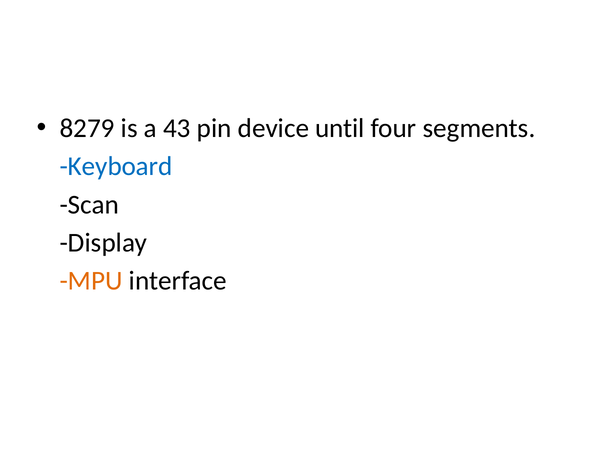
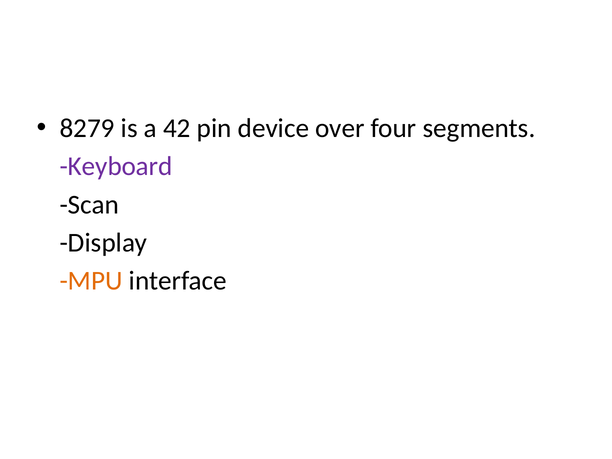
43: 43 -> 42
until: until -> over
Keyboard colour: blue -> purple
